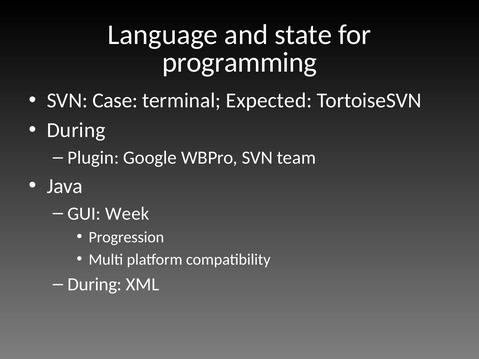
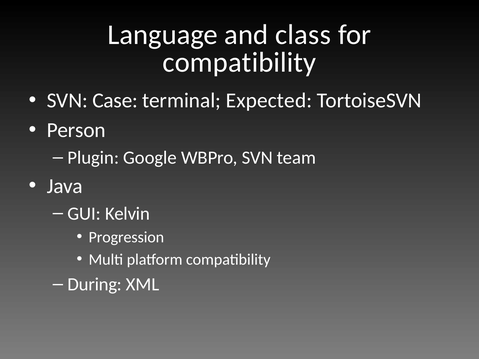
state: state -> class
programming at (240, 62): programming -> compatibility
During at (76, 130): During -> Person
Week: Week -> Kelvin
